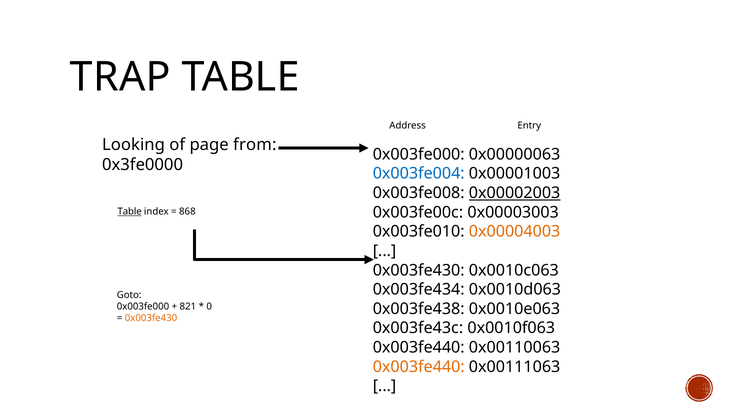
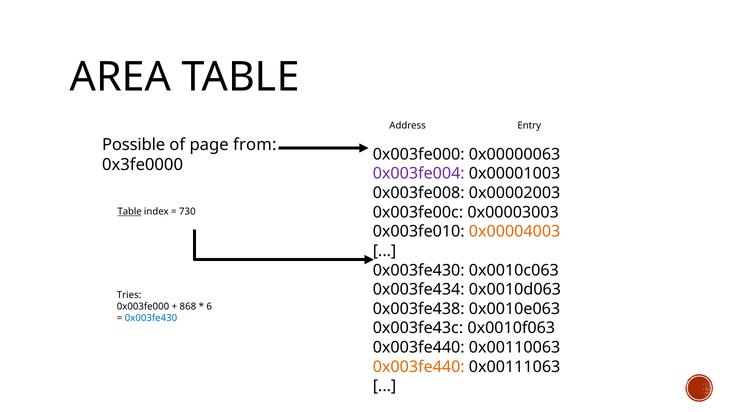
TRAP: TRAP -> AREA
Looking: Looking -> Possible
0x003fe004 colour: blue -> purple
0x00002003 underline: present -> none
868: 868 -> 730
Goto: Goto -> Tries
821: 821 -> 868
0: 0 -> 6
0x003fe430 at (151, 318) colour: orange -> blue
